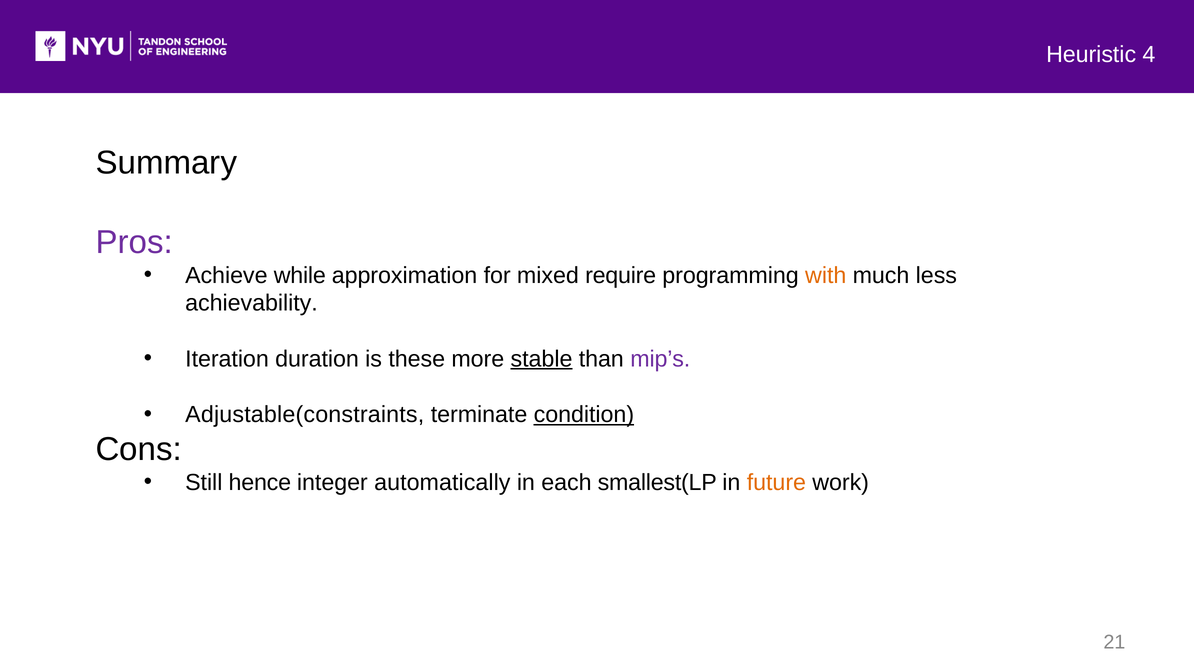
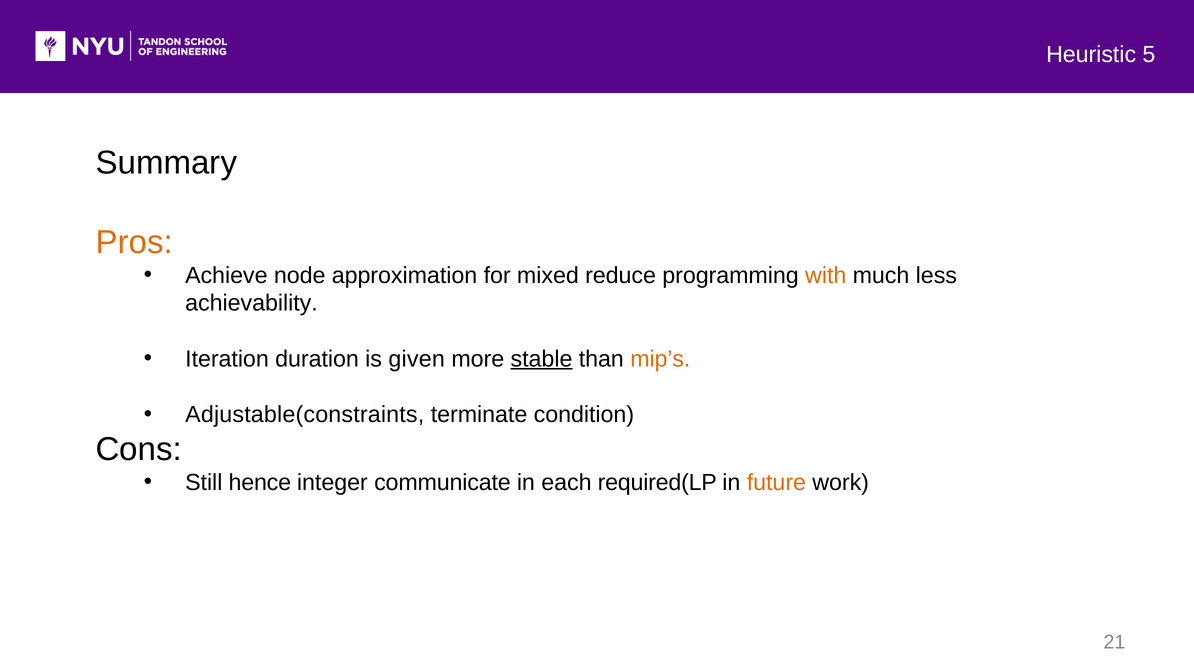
4: 4 -> 5
Pros colour: purple -> orange
while: while -> node
require: require -> reduce
these: these -> given
mip’s colour: purple -> orange
condition underline: present -> none
automatically: automatically -> communicate
smallest(LP: smallest(LP -> required(LP
